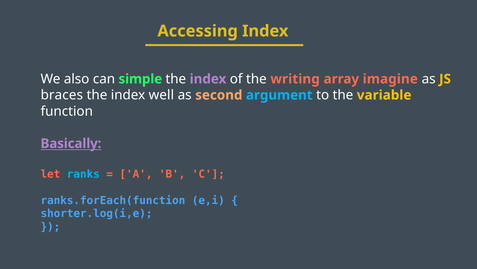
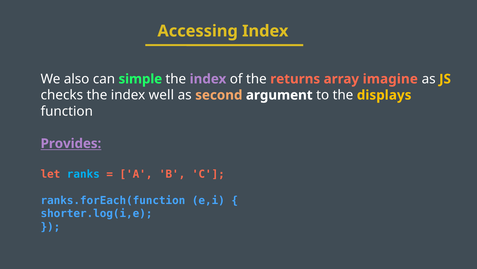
writing: writing -> returns
braces: braces -> checks
argument colour: light blue -> white
variable: variable -> displays
Basically: Basically -> Provides
